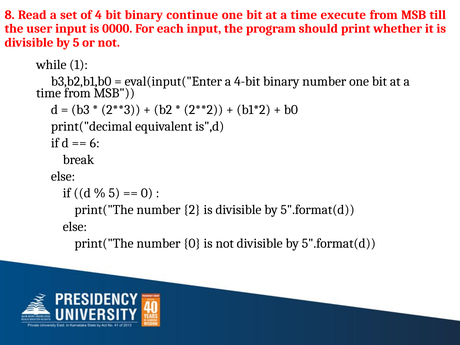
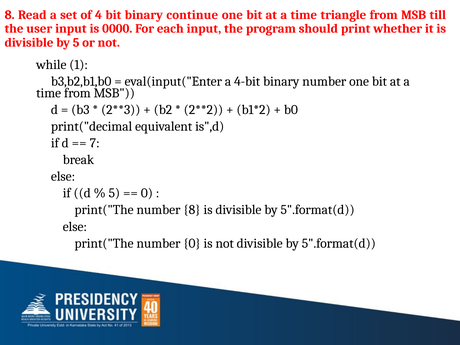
execute: execute -> triangle
6: 6 -> 7
number 2: 2 -> 8
